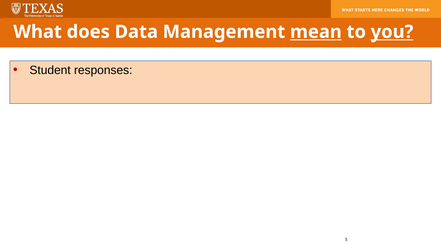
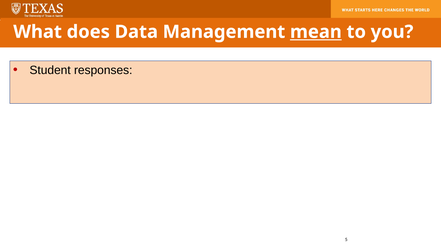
you underline: present -> none
